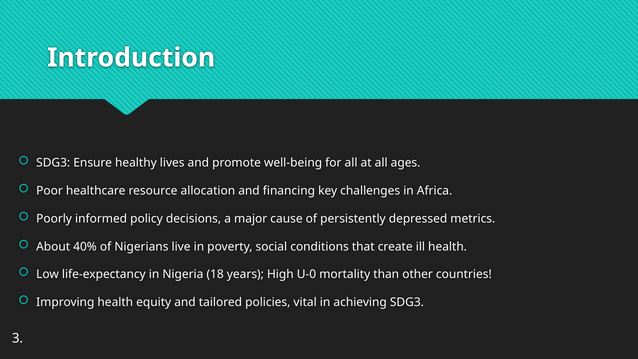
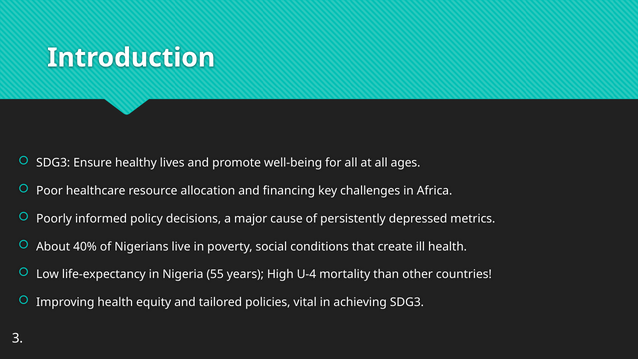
18: 18 -> 55
U-0: U-0 -> U-4
